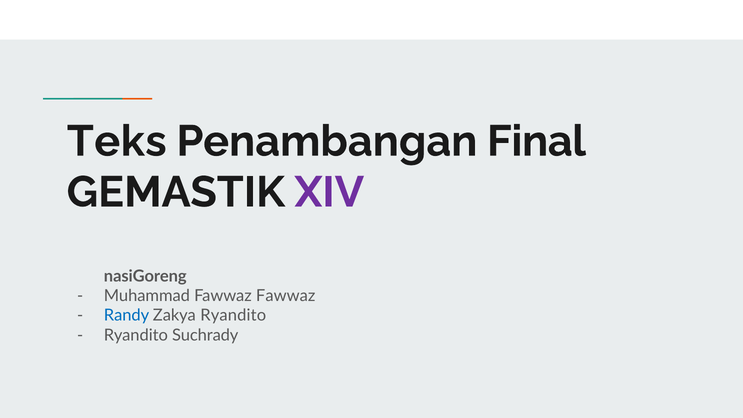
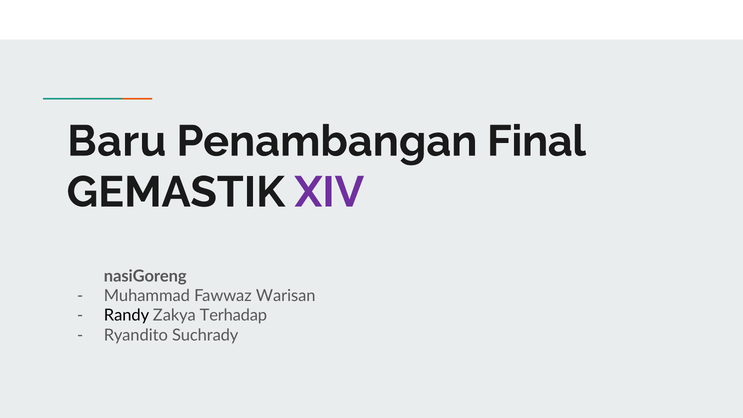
Teks: Teks -> Baru
Fawwaz Fawwaz: Fawwaz -> Warisan
Randy colour: blue -> black
Zakya Ryandito: Ryandito -> Terhadap
